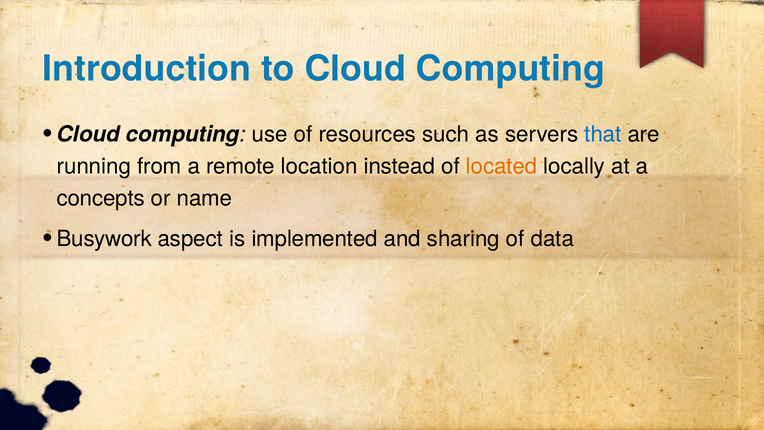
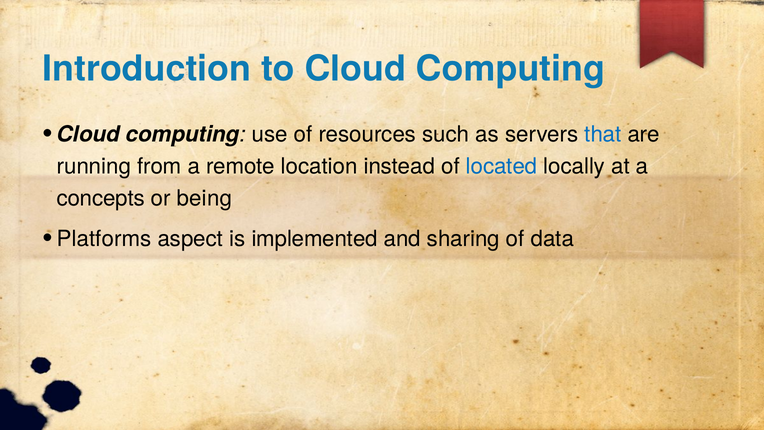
located colour: orange -> blue
name: name -> being
Busywork: Busywork -> Platforms
